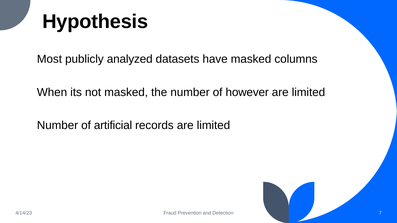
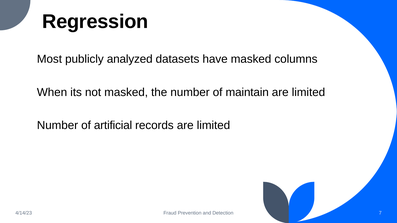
Hypothesis: Hypothesis -> Regression
however: however -> maintain
